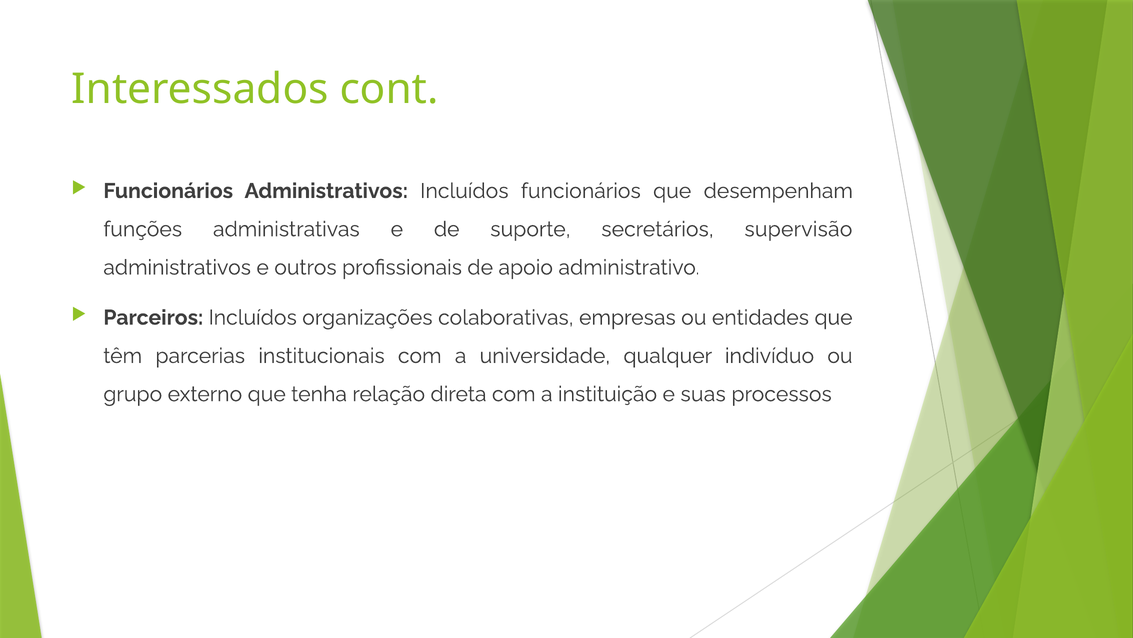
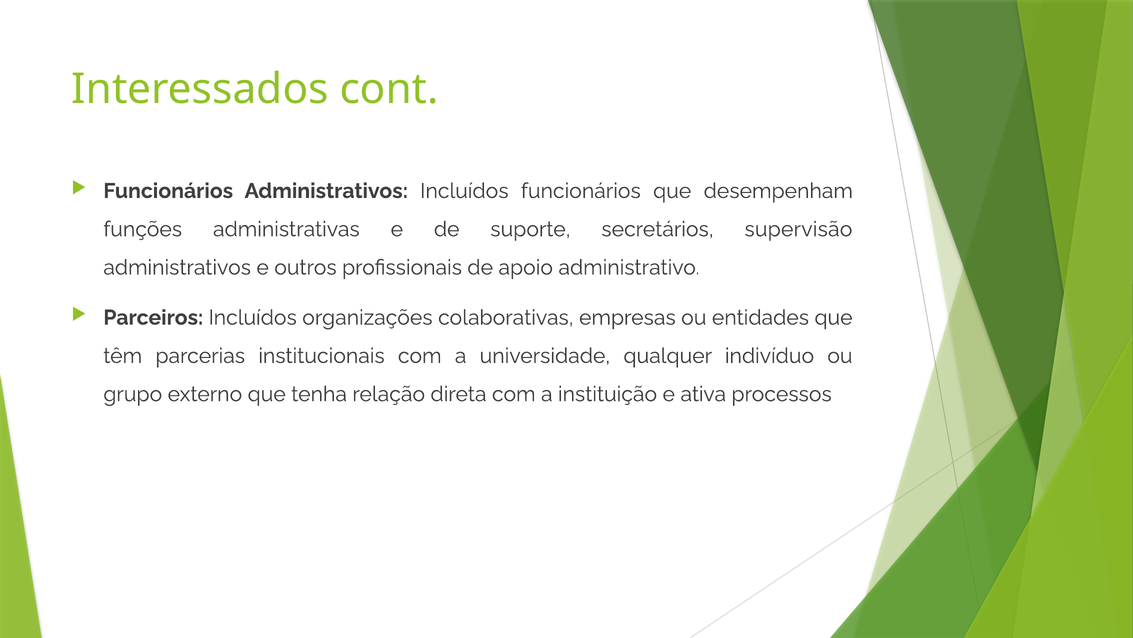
suas: suas -> ativa
